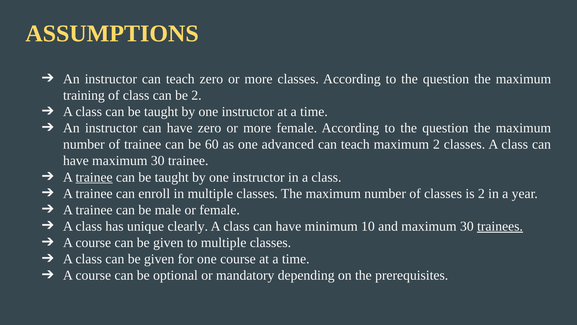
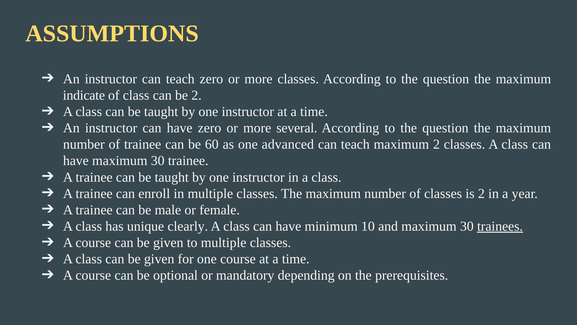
training: training -> indicate
more female: female -> several
trainee at (94, 177) underline: present -> none
